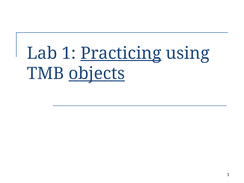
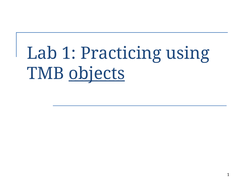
Practicing underline: present -> none
